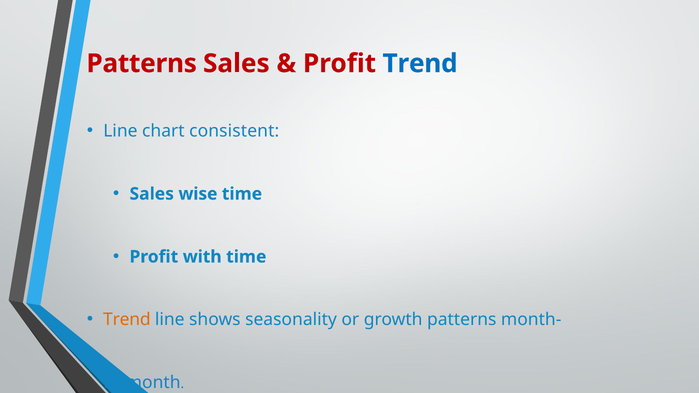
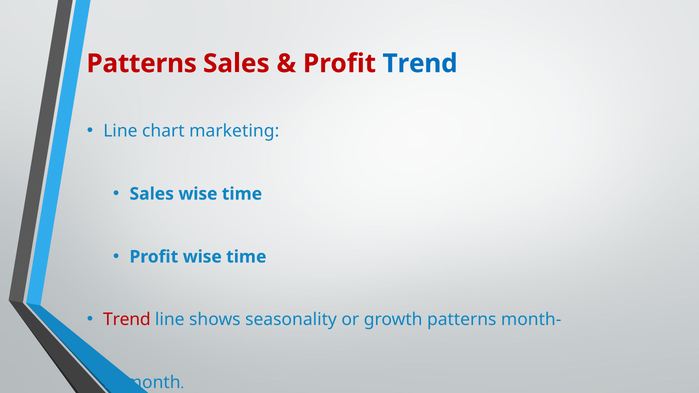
consistent: consistent -> marketing
Profit with: with -> wise
Trend at (127, 320) colour: orange -> red
